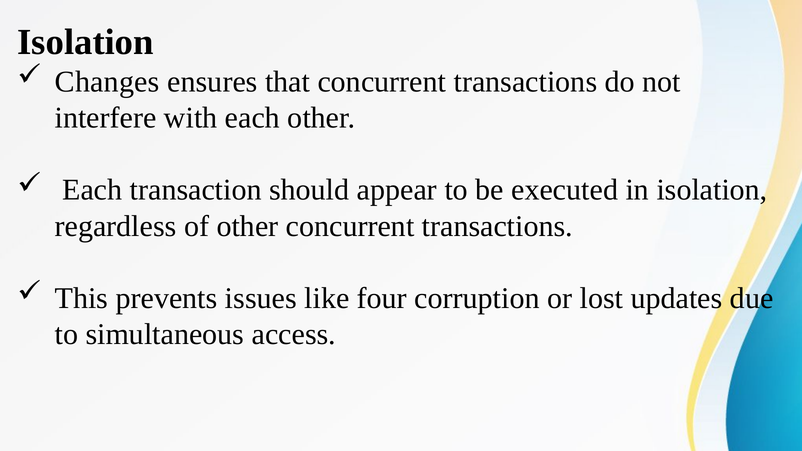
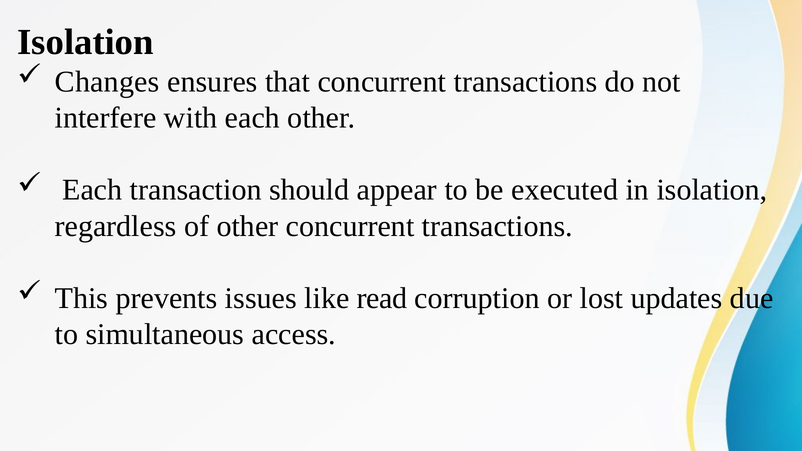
four: four -> read
